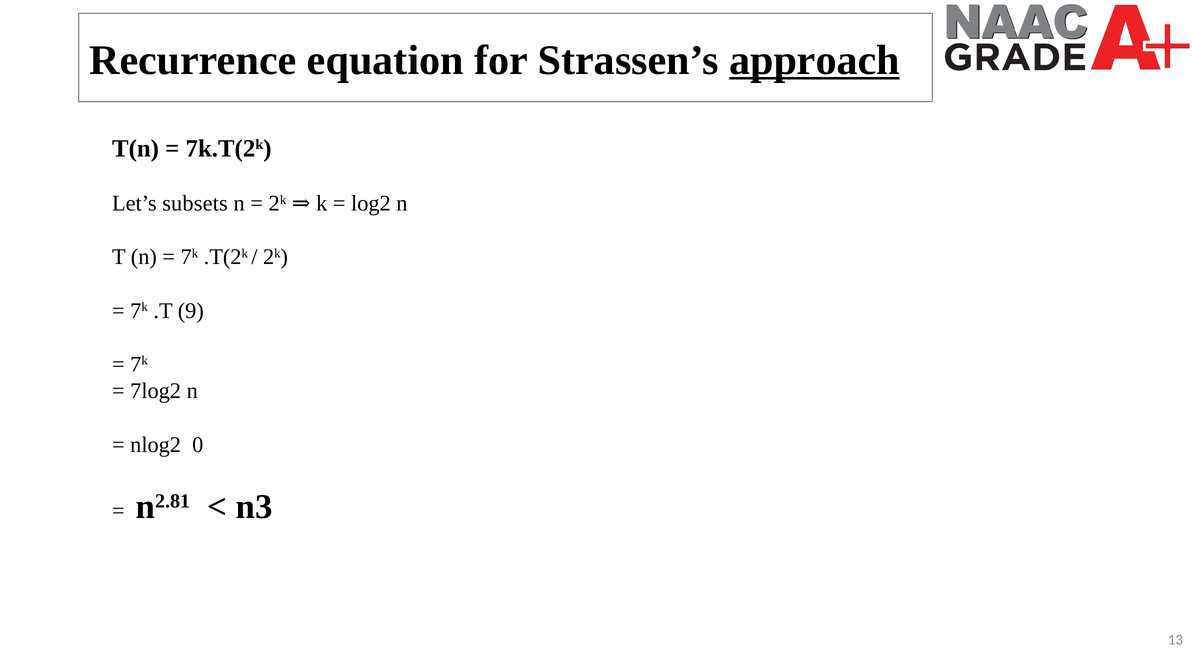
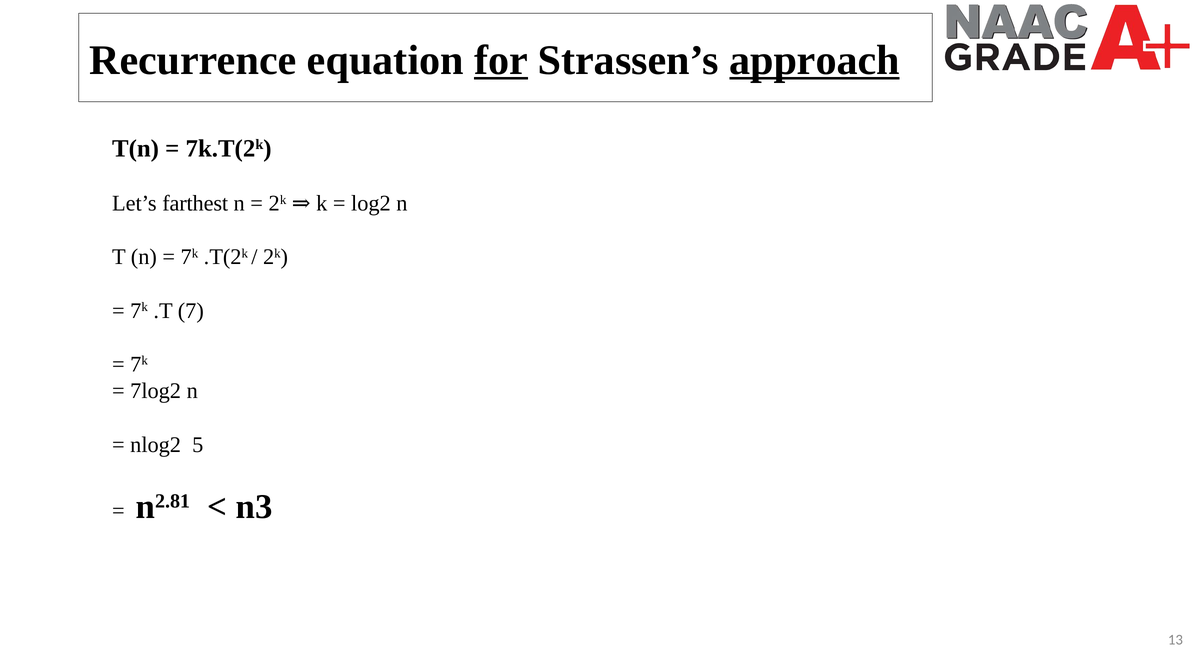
for underline: none -> present
subsets: subsets -> farthest
9: 9 -> 7
0: 0 -> 5
